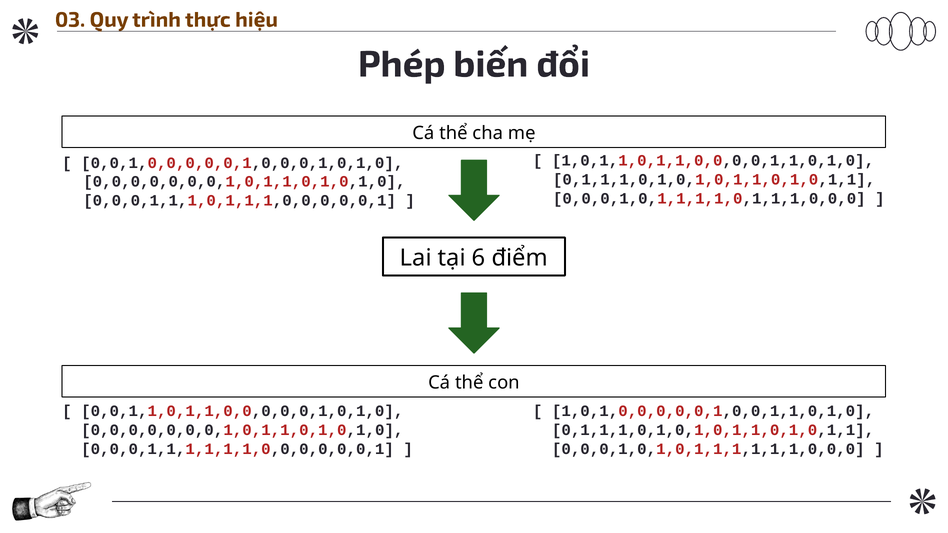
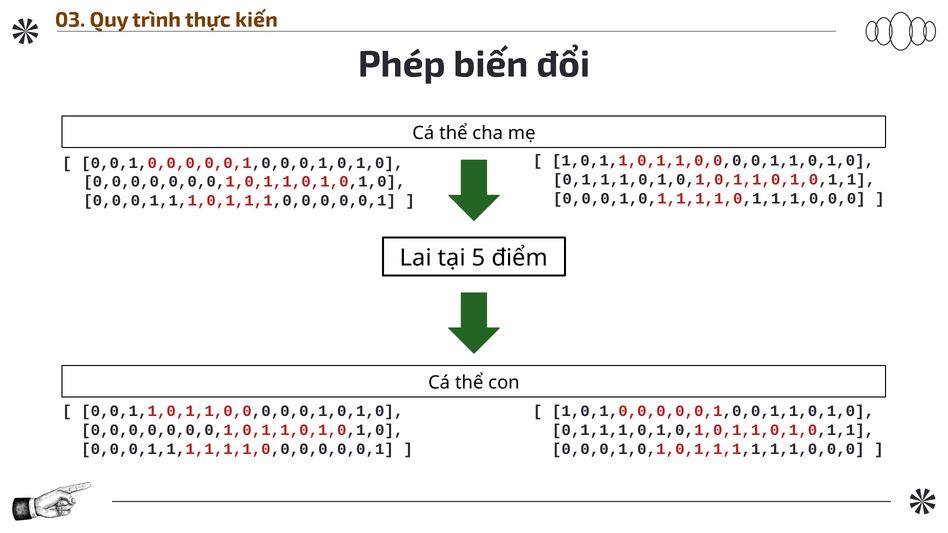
hiệu: hiệu -> kiến
6: 6 -> 5
